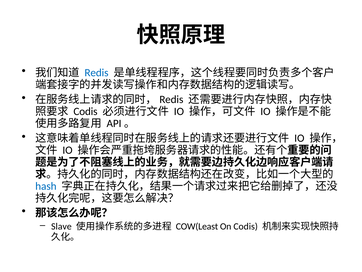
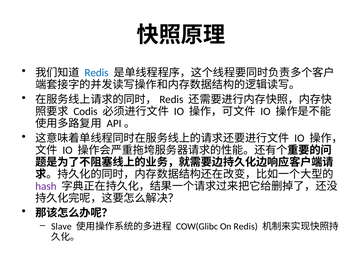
hash colour: blue -> purple
COW(Least: COW(Least -> COW(Glibc
On Codis: Codis -> Redis
